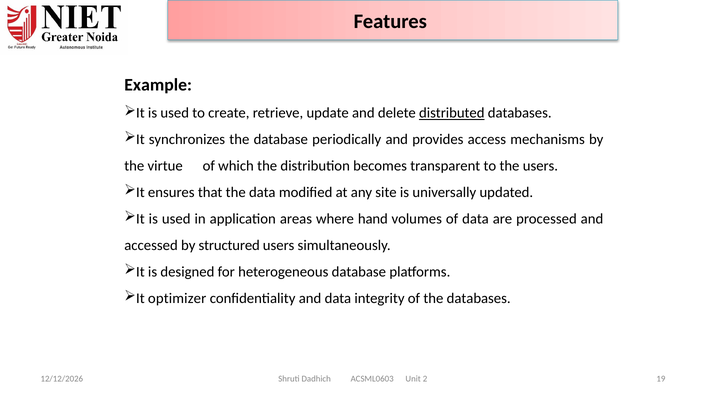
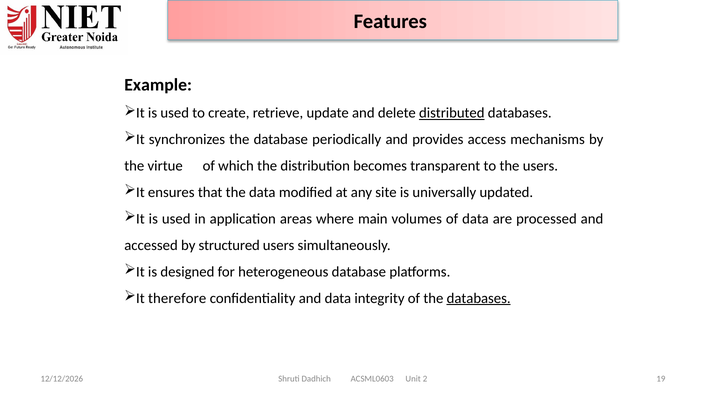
hand: hand -> main
optimizer: optimizer -> therefore
databases at (479, 298) underline: none -> present
